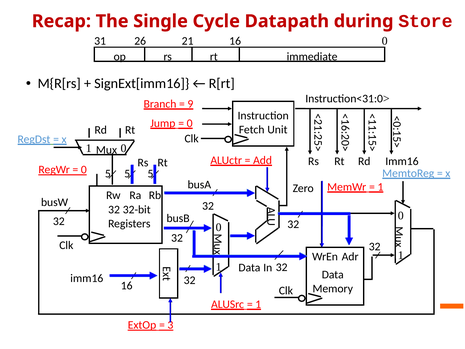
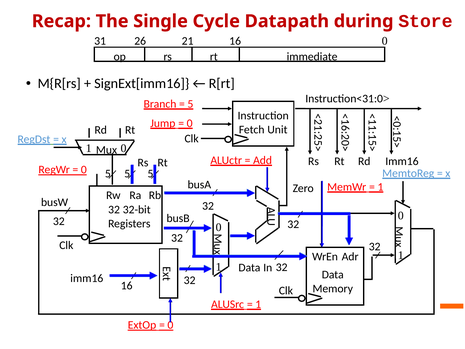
9 at (190, 104): 9 -> 5
3 at (170, 325): 3 -> 0
